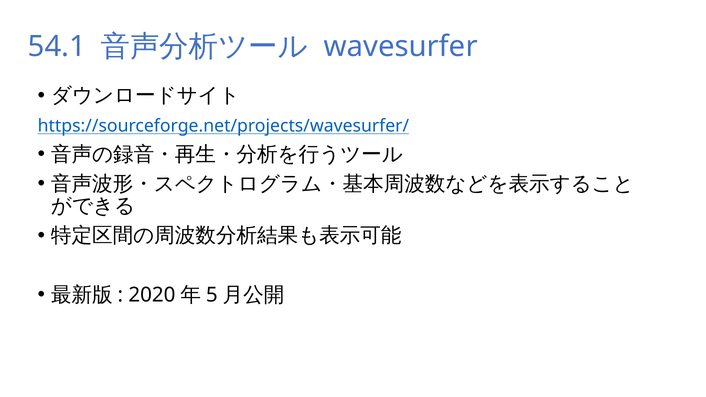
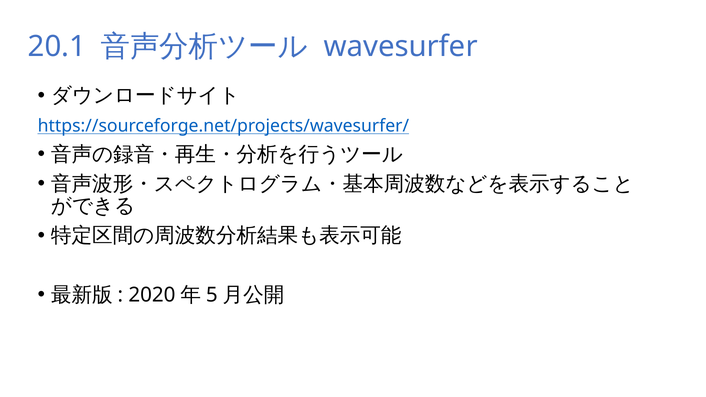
54.1: 54.1 -> 20.1
